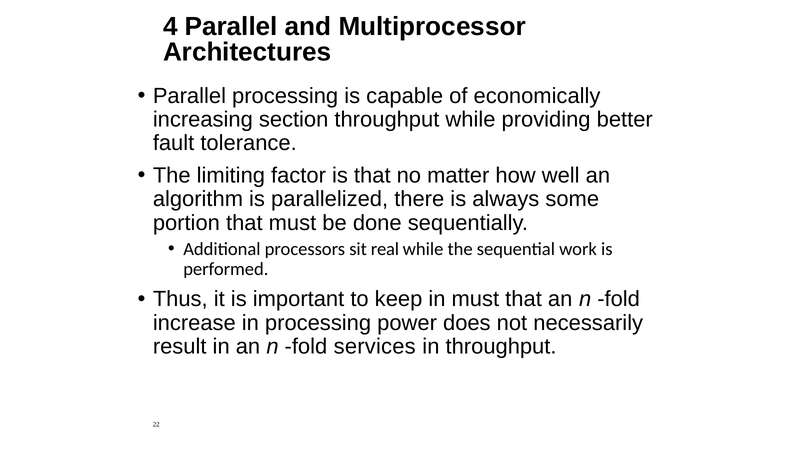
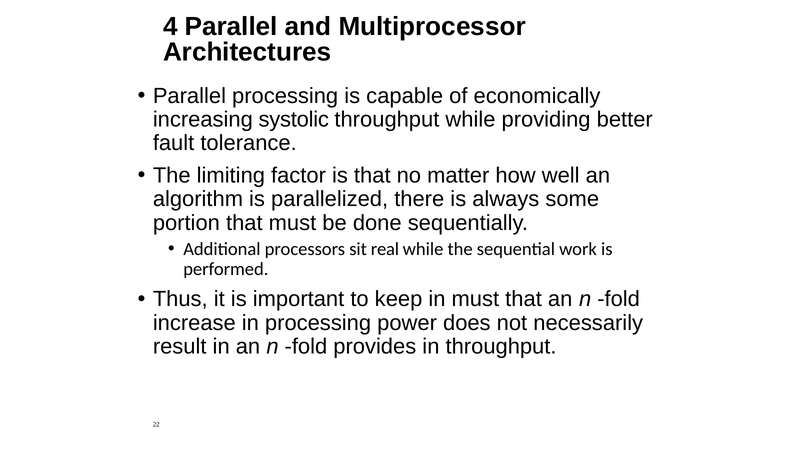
section: section -> systolic
services: services -> provides
